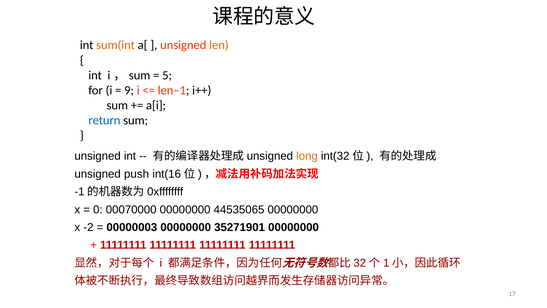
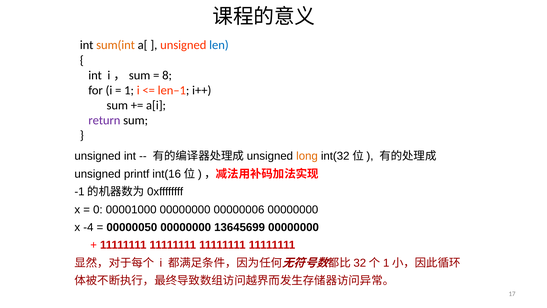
len colour: orange -> blue
5: 5 -> 8
9: 9 -> 1
return colour: blue -> purple
push: push -> printf
00070000: 00070000 -> 00001000
44535065: 44535065 -> 00000006
-2: -2 -> -4
00000003: 00000003 -> 00000050
35271901: 35271901 -> 13645699
